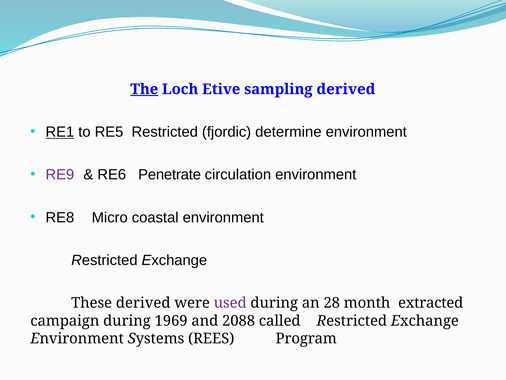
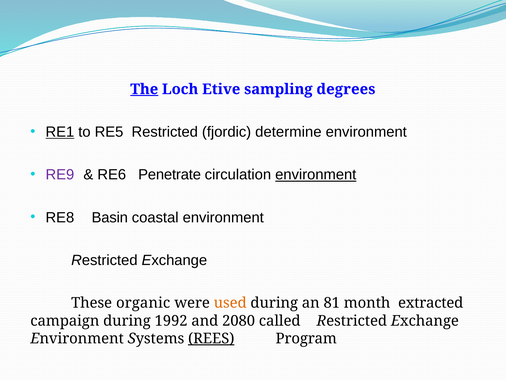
sampling derived: derived -> degrees
environment at (316, 175) underline: none -> present
Micro: Micro -> Basin
These derived: derived -> organic
used colour: purple -> orange
28: 28 -> 81
1969: 1969 -> 1992
2088: 2088 -> 2080
REES underline: none -> present
